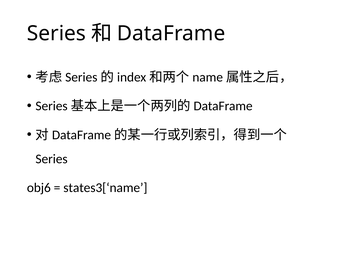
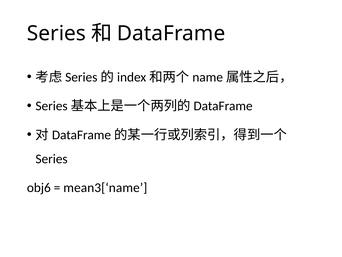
states3[‘name: states3[‘name -> mean3[‘name
